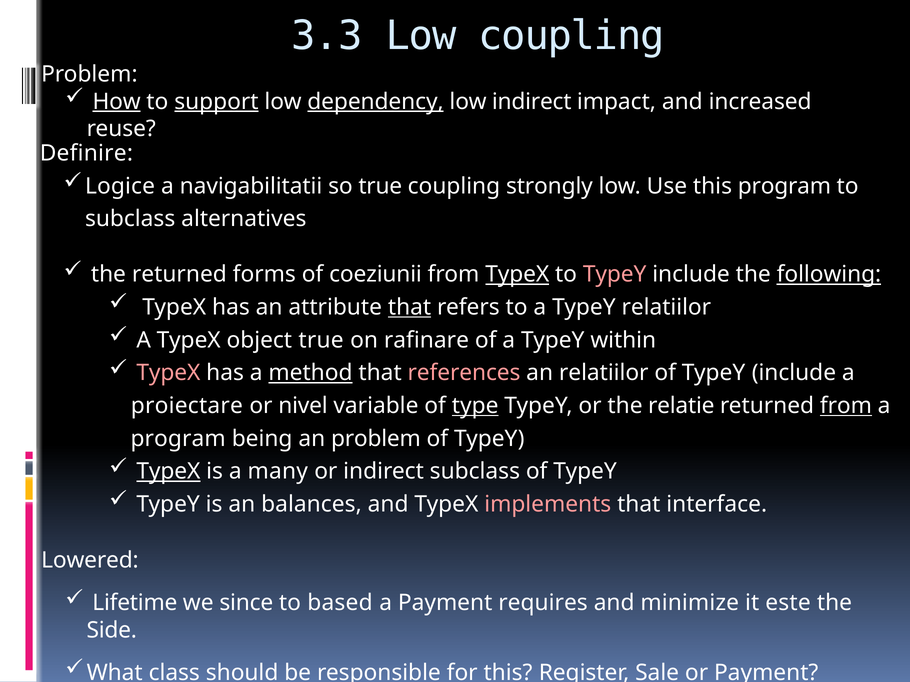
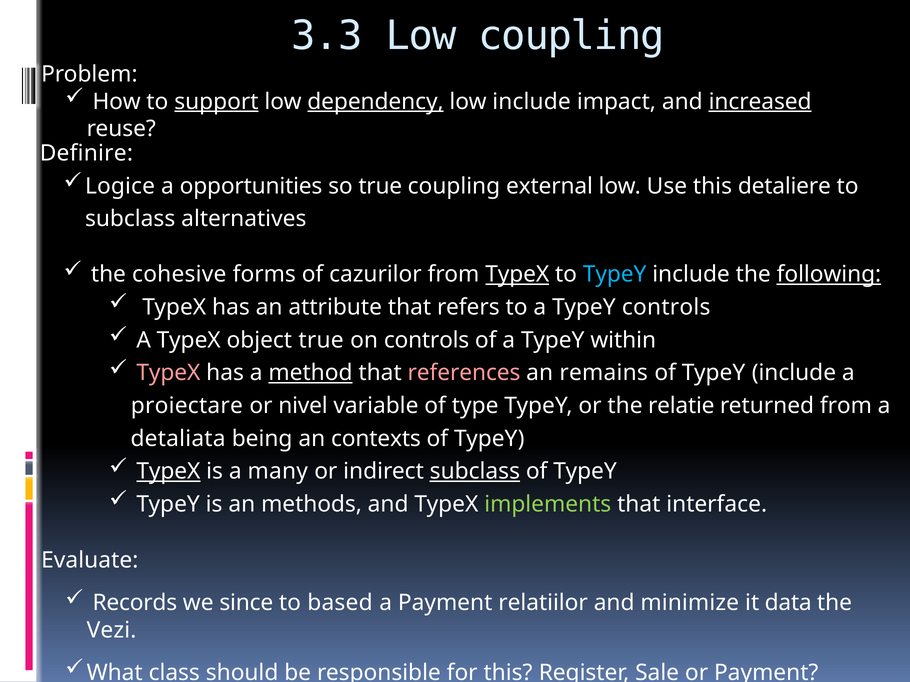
How underline: present -> none
low indirect: indirect -> include
increased underline: none -> present
navigabilitatii: navigabilitatii -> opportunities
strongly: strongly -> external
this program: program -> detaliere
the returned: returned -> cohesive
coeziunii: coeziunii -> cazurilor
TypeY at (615, 275) colour: pink -> light blue
that at (410, 307) underline: present -> none
TypeY relatiilor: relatiilor -> controls
on rafinare: rafinare -> controls
an relatiilor: relatiilor -> remains
type underline: present -> none
from at (846, 406) underline: present -> none
program at (178, 439): program -> detaliata
an problem: problem -> contexts
subclass at (475, 472) underline: none -> present
balances: balances -> methods
implements colour: pink -> light green
Lowered: Lowered -> Evaluate
Lifetime: Lifetime -> Records
requires: requires -> relatiilor
este: este -> data
Side: Side -> Vezi
